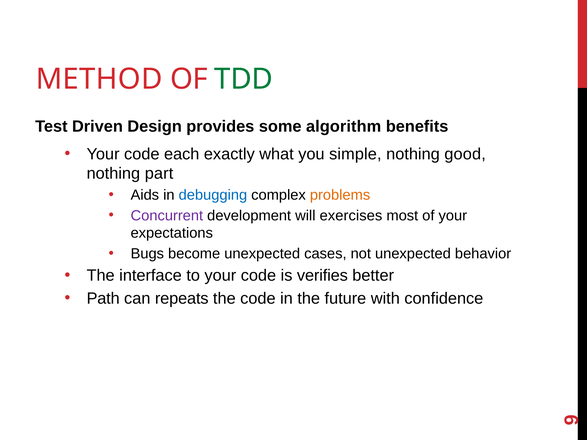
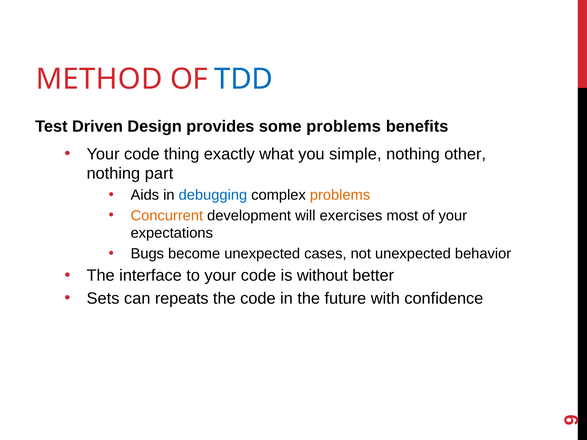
TDD colour: green -> blue
some algorithm: algorithm -> problems
each: each -> thing
good: good -> other
Concurrent colour: purple -> orange
verifies: verifies -> without
Path: Path -> Sets
